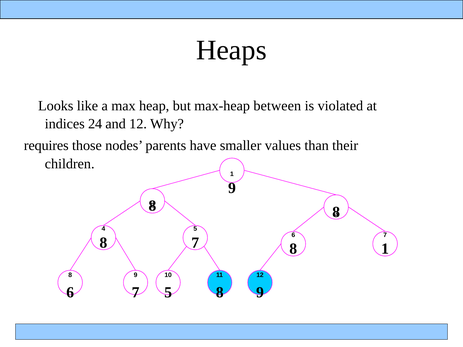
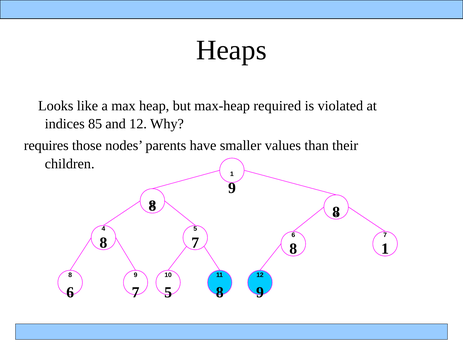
between: between -> required
24: 24 -> 85
